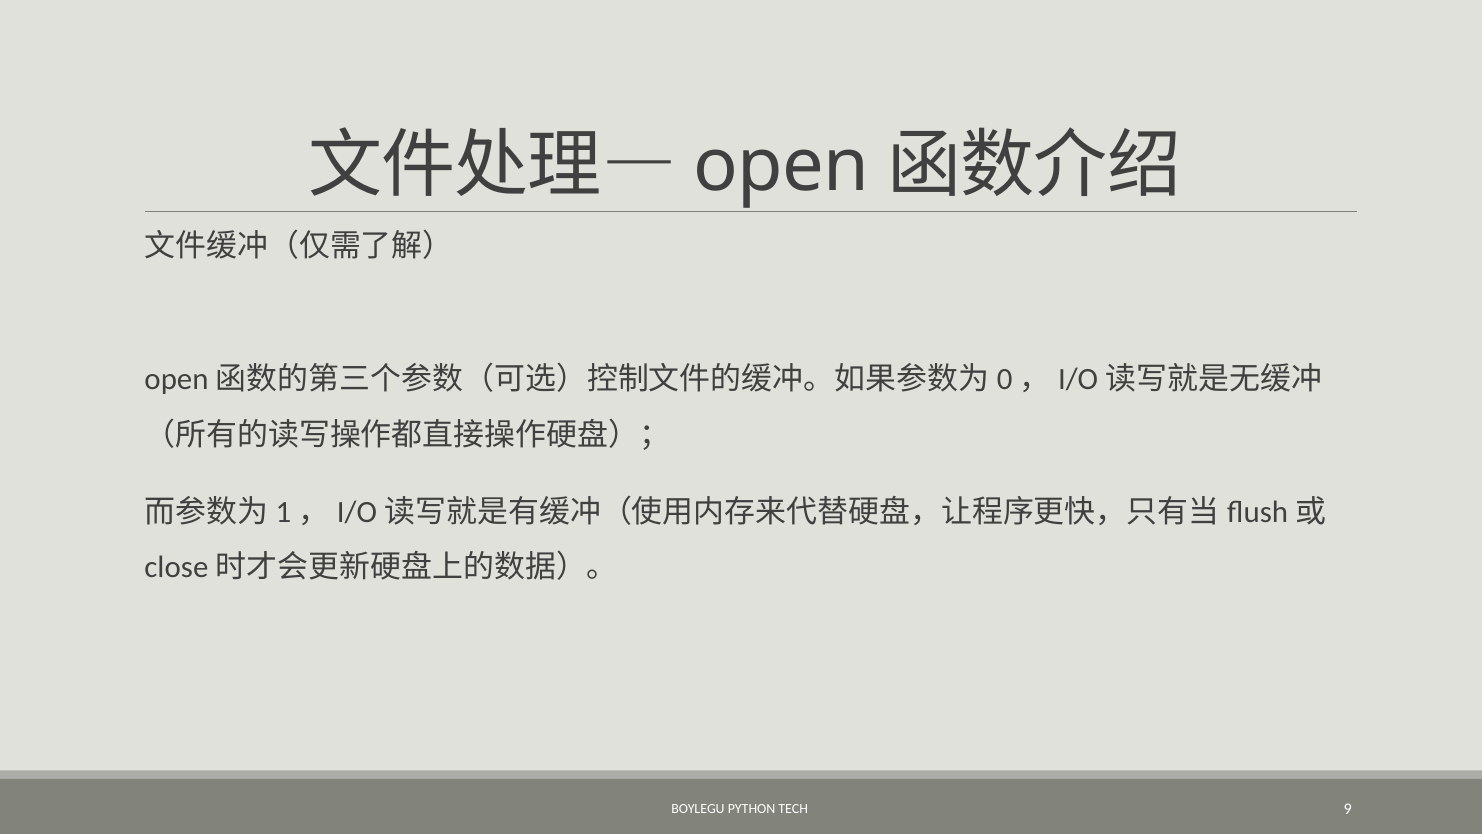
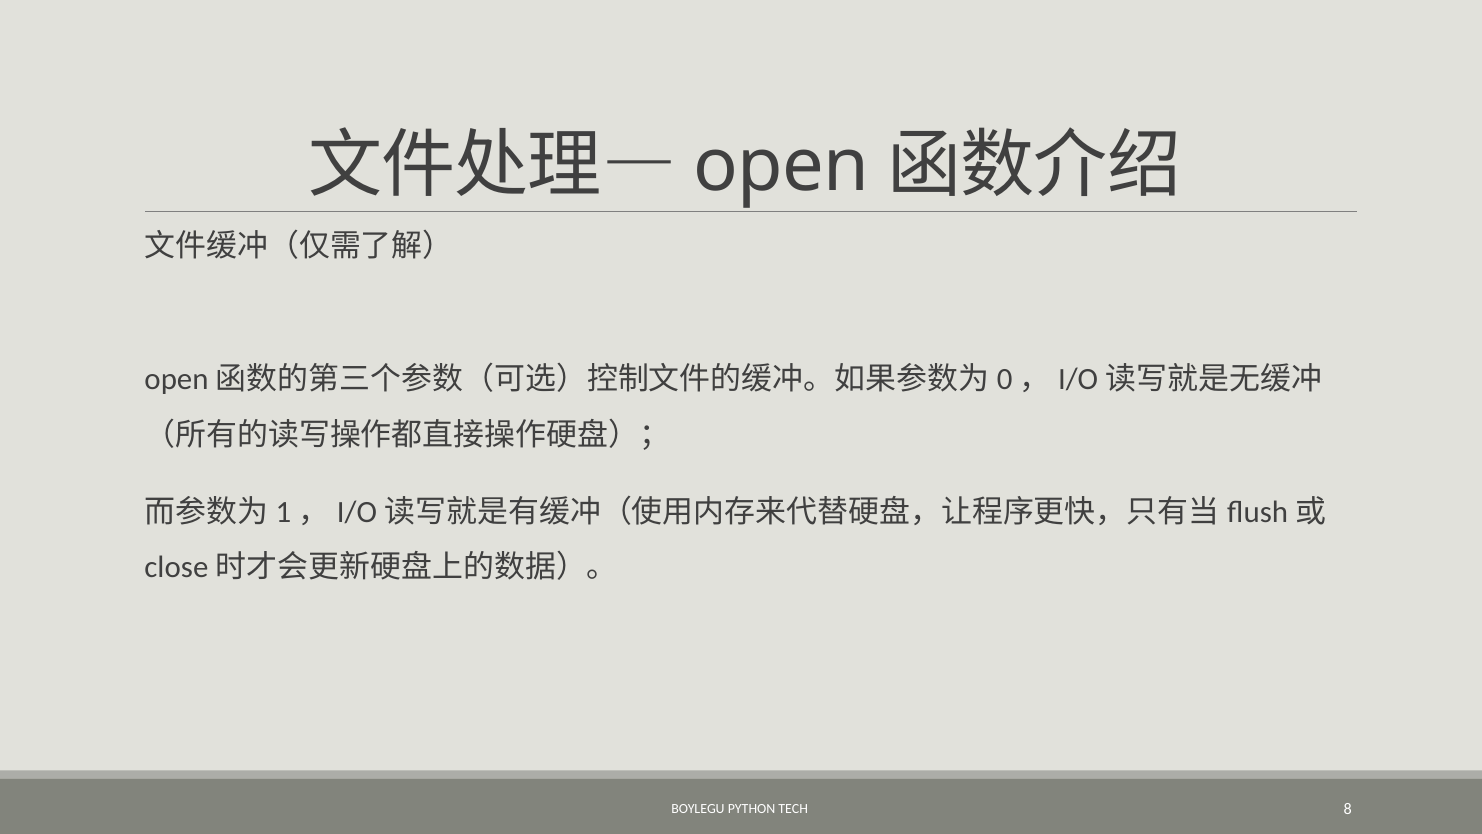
9: 9 -> 8
